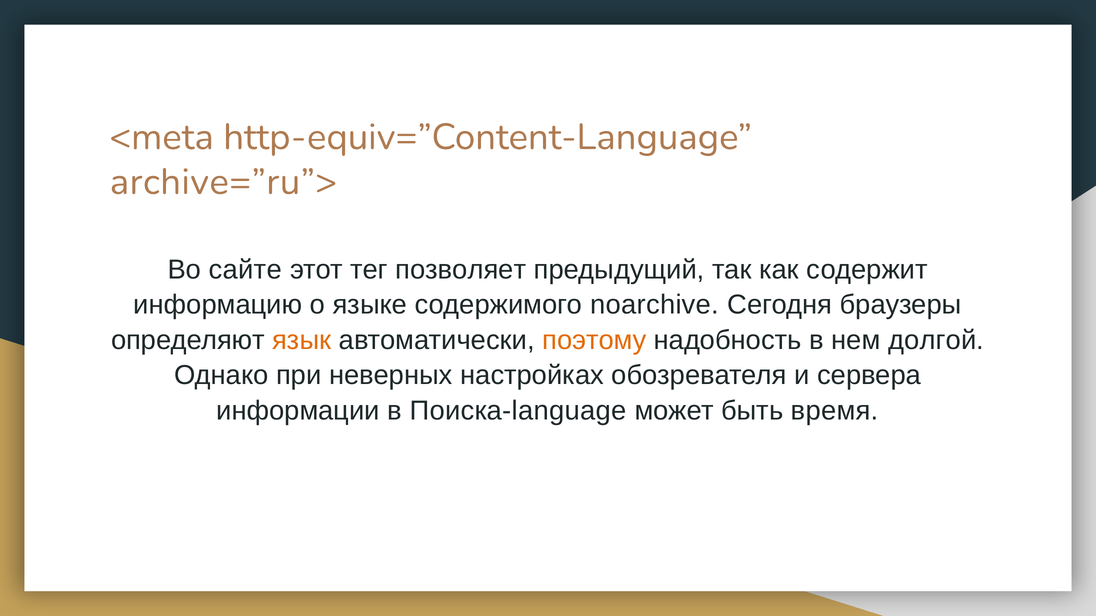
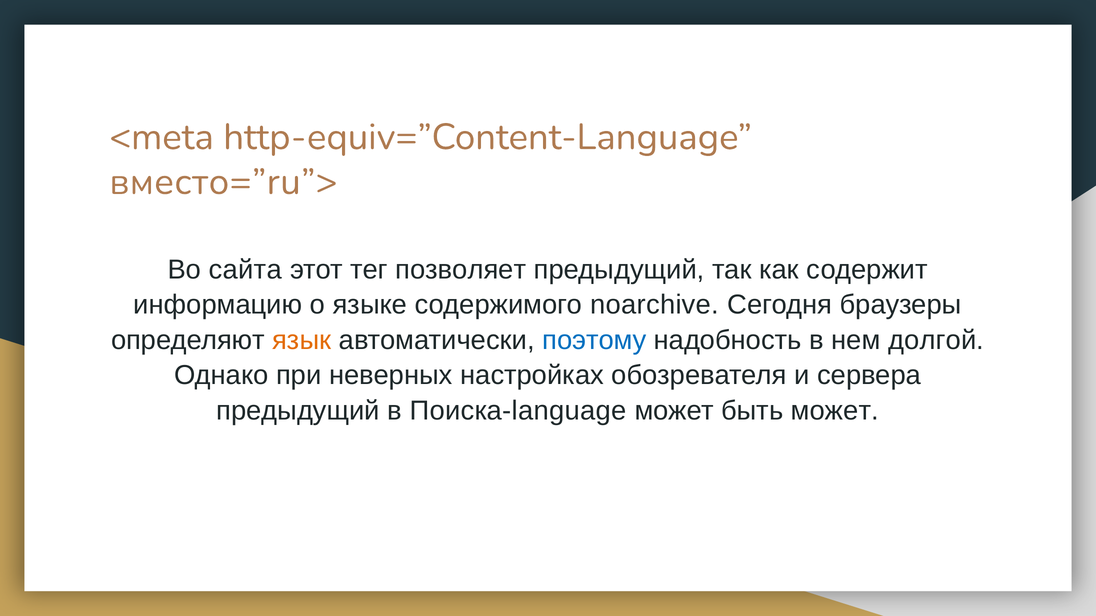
archive=”ru”>: archive=”ru”> -> вместо=”ru”>
сайте: сайте -> сайта
поэтому colour: orange -> blue
информации at (298, 411): информации -> предыдущий
быть время: время -> может
